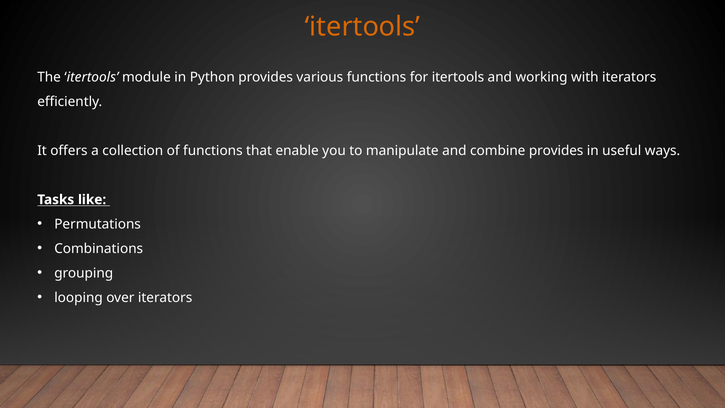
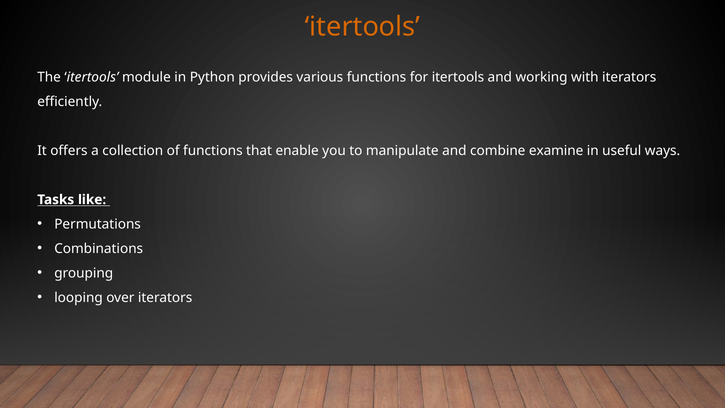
combine provides: provides -> examine
